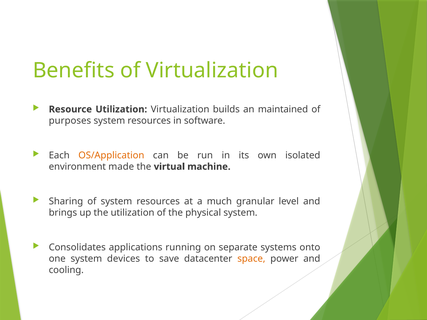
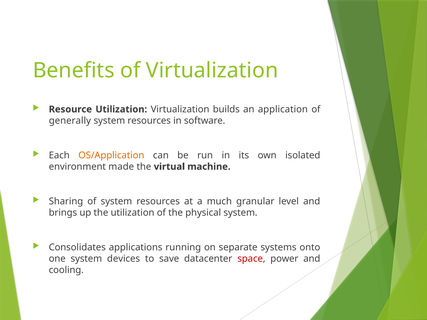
maintained: maintained -> application
purposes: purposes -> generally
space colour: orange -> red
